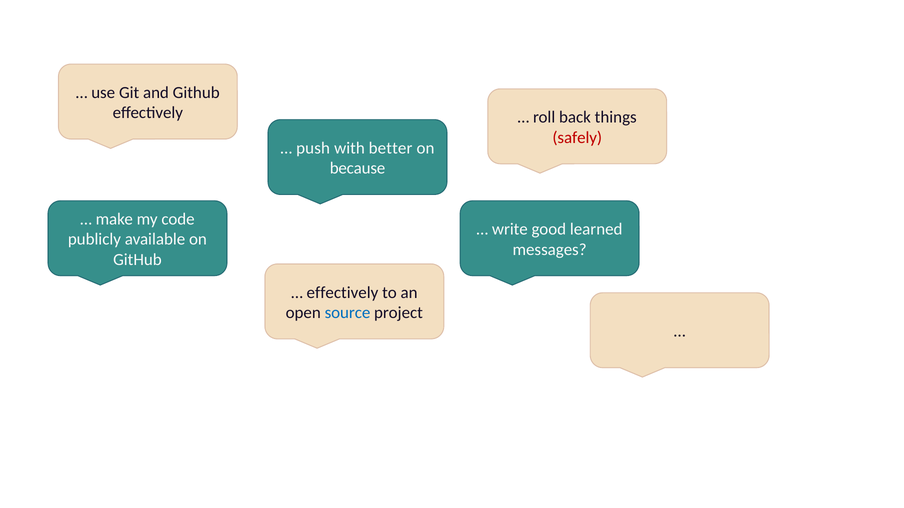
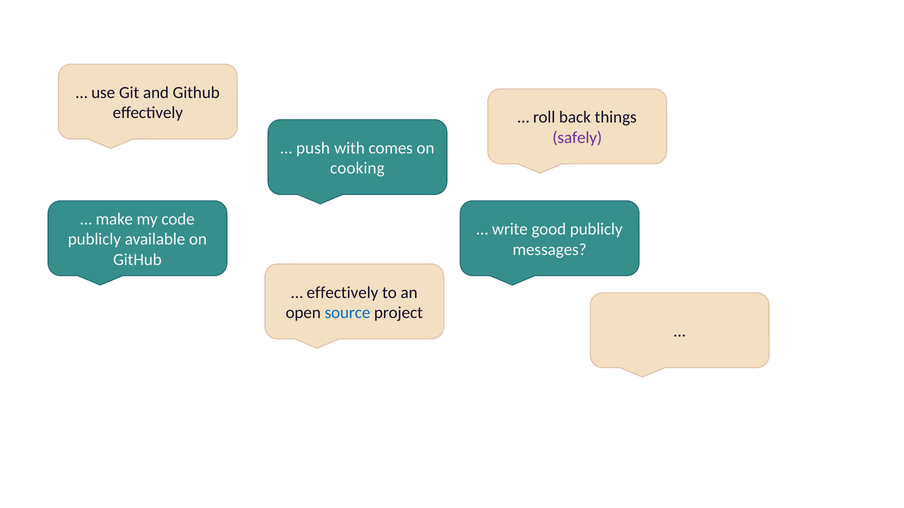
safely colour: red -> purple
better: better -> comes
because: because -> cooking
good learned: learned -> publicly
